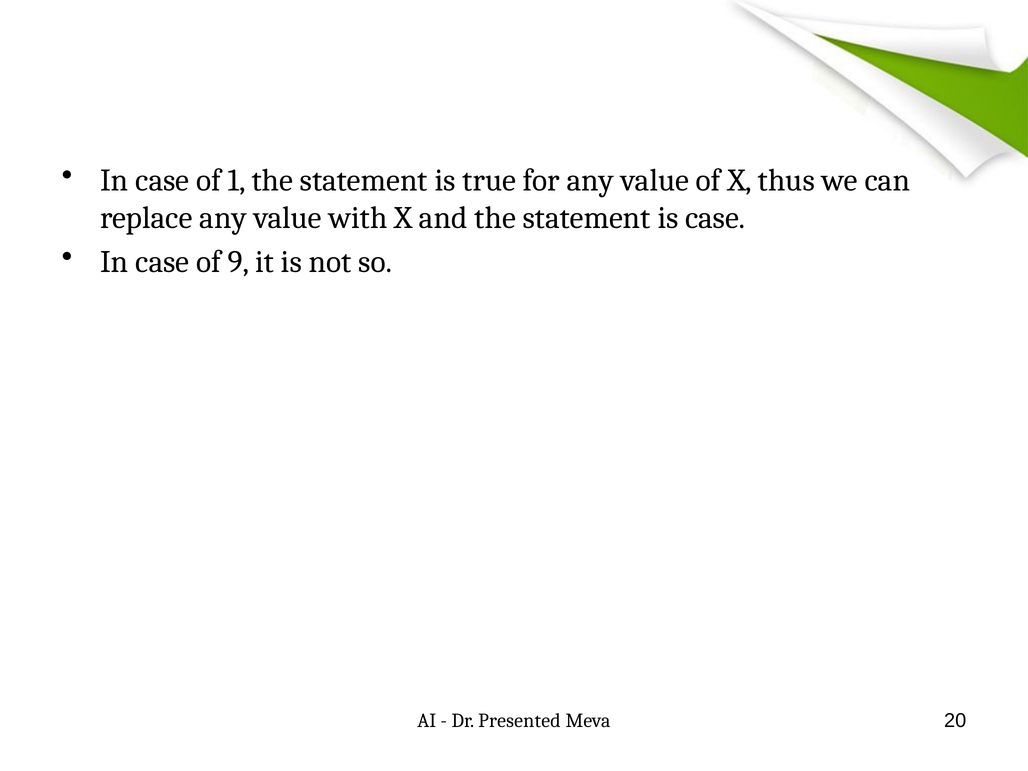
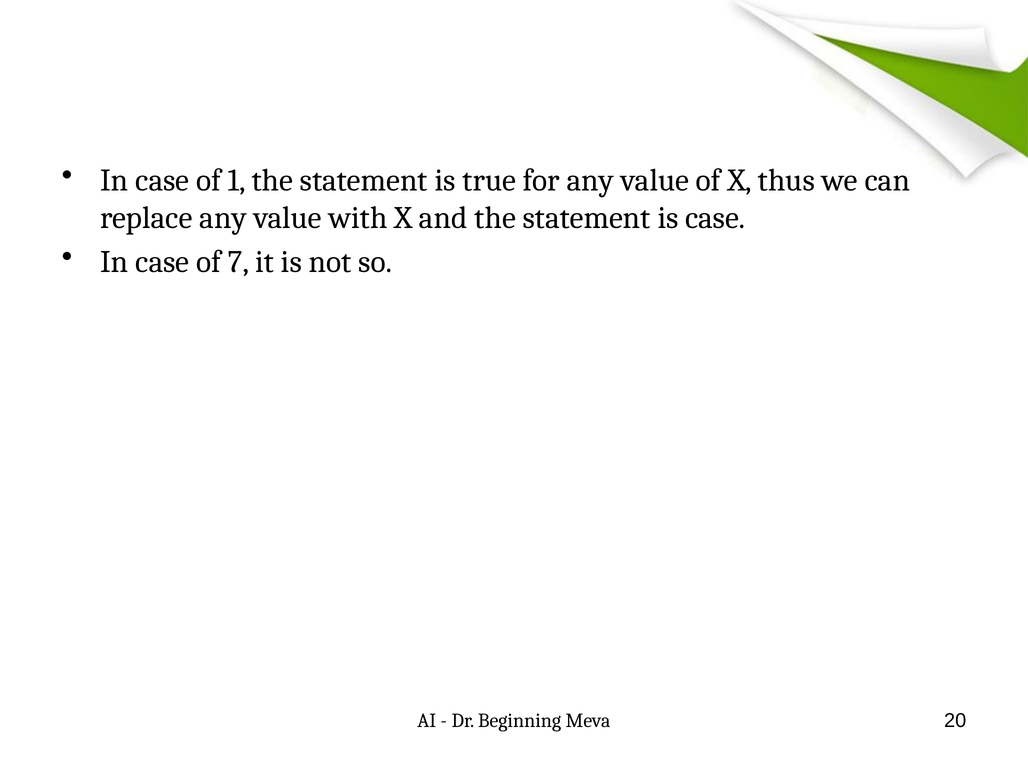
9: 9 -> 7
Presented: Presented -> Beginning
